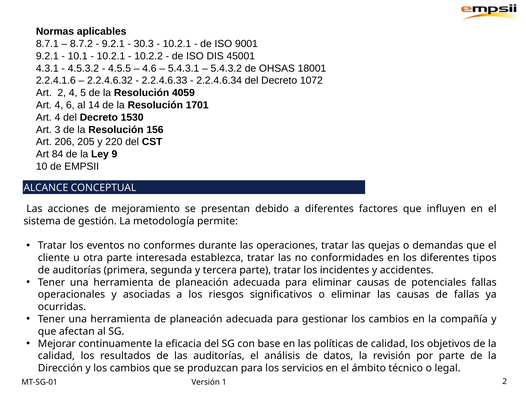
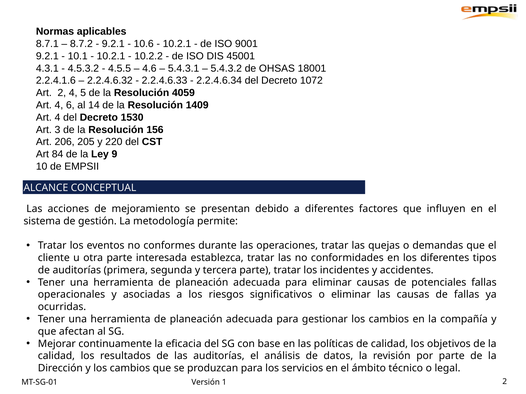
30.3: 30.3 -> 10.6
1701: 1701 -> 1409
